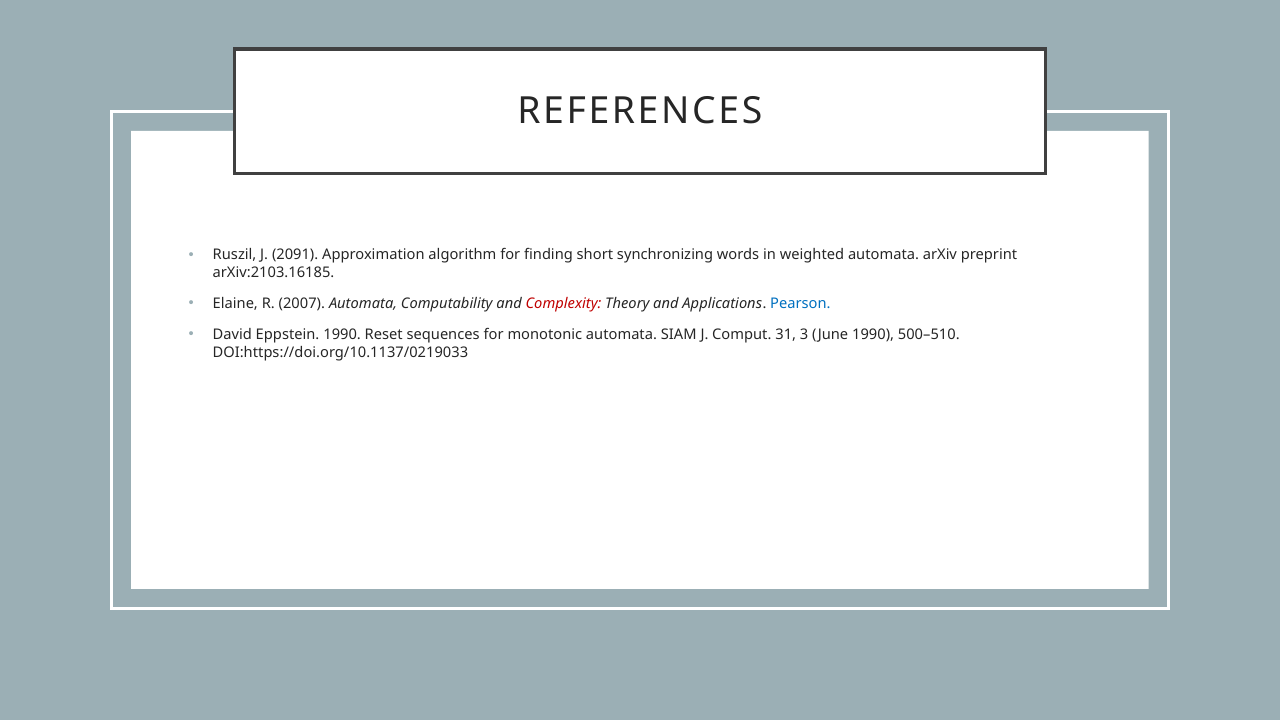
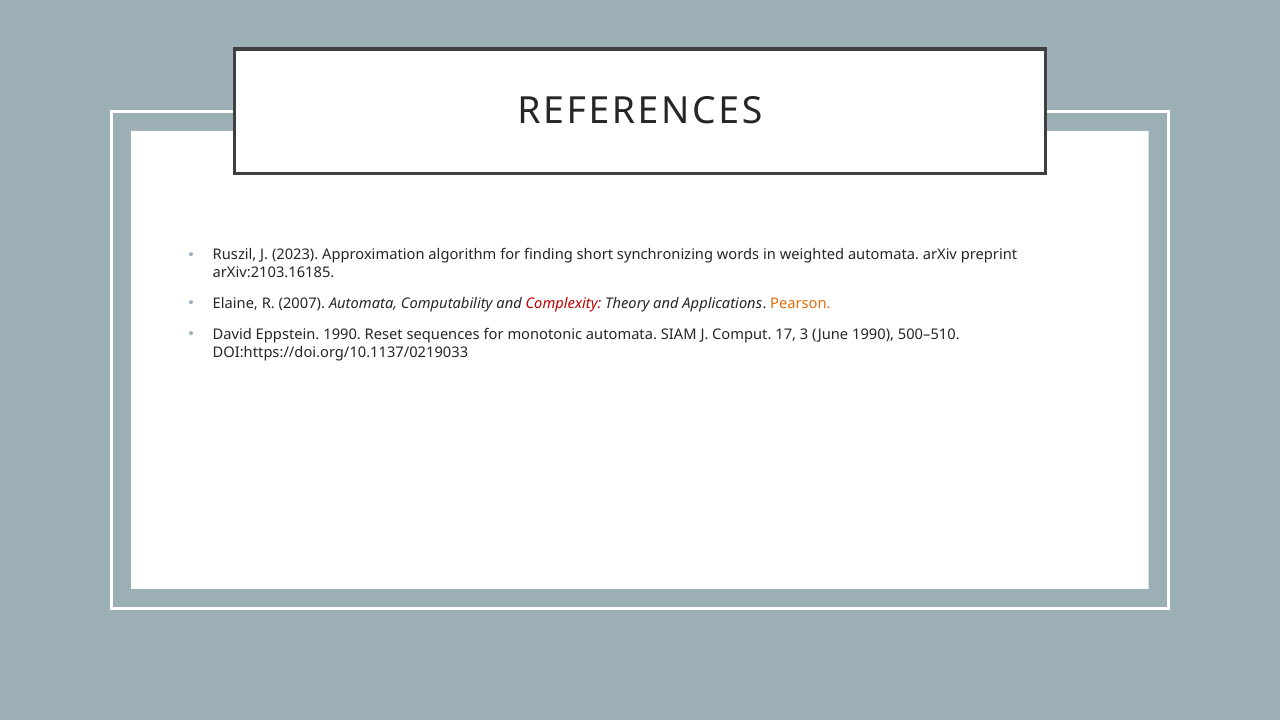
2091: 2091 -> 2023
Pearson colour: blue -> orange
31: 31 -> 17
